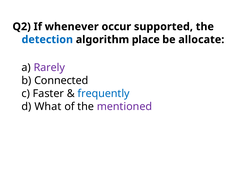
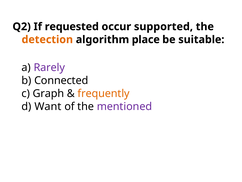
whenever: whenever -> requested
detection colour: blue -> orange
allocate: allocate -> suitable
Faster: Faster -> Graph
frequently colour: blue -> orange
What: What -> Want
